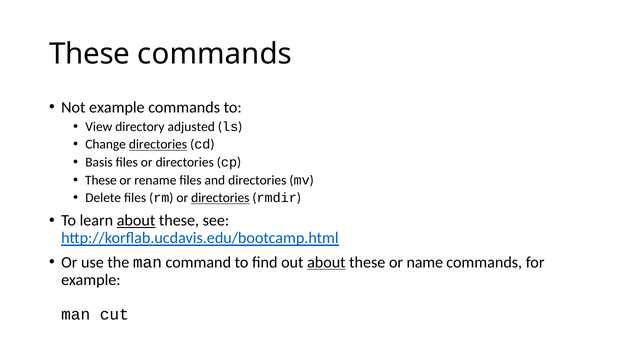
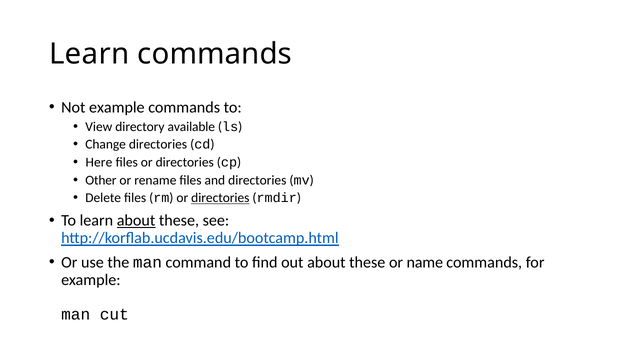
These at (90, 54): These -> Learn
adjusted: adjusted -> available
directories at (158, 145) underline: present -> none
Basis: Basis -> Here
These at (101, 180): These -> Other
about at (326, 262) underline: present -> none
